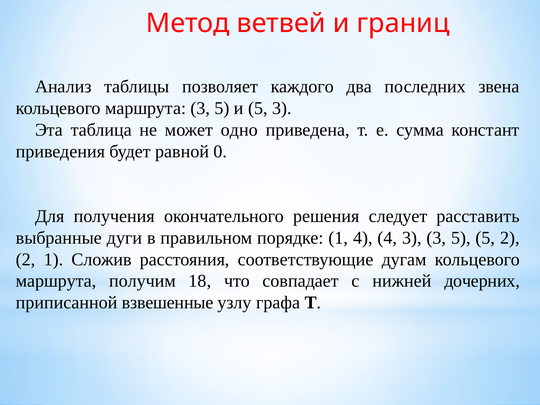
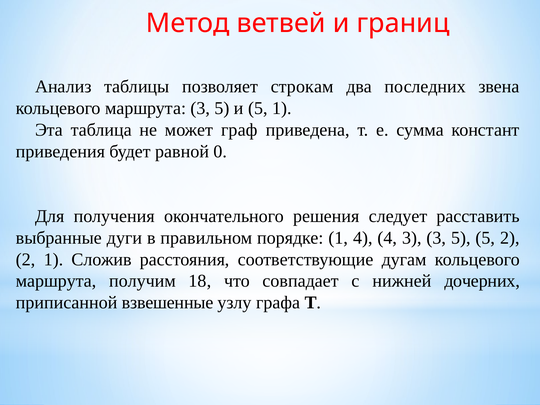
каждого: каждого -> строкам
5 3: 3 -> 1
одно: одно -> граф
